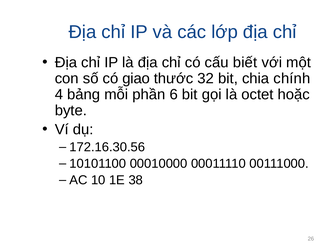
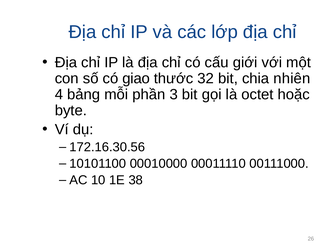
biết: biết -> giới
chính: chính -> nhiên
6: 6 -> 3
